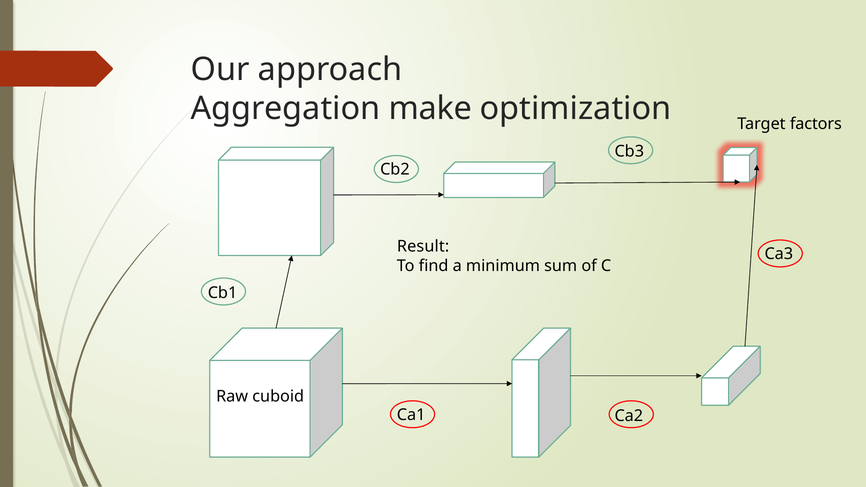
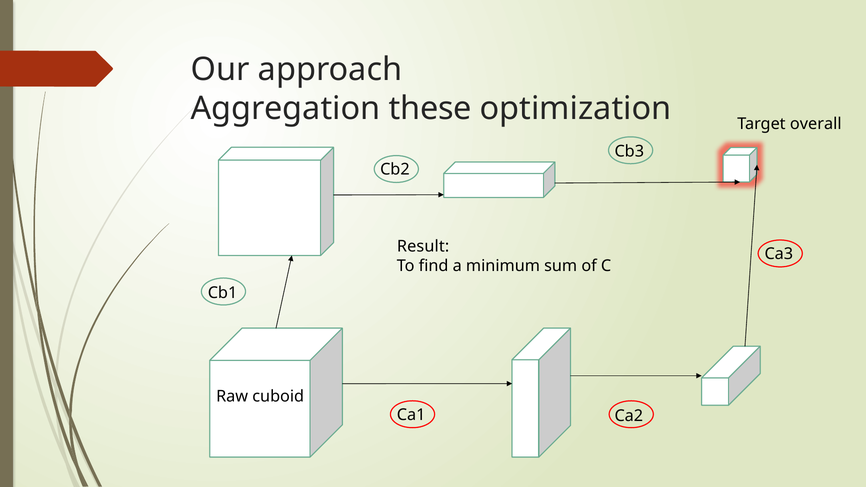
make: make -> these
factors: factors -> overall
